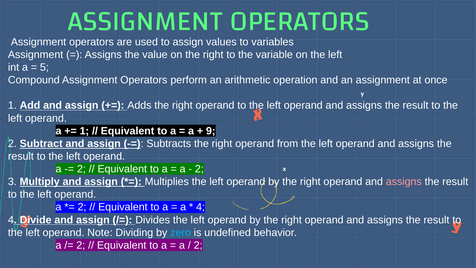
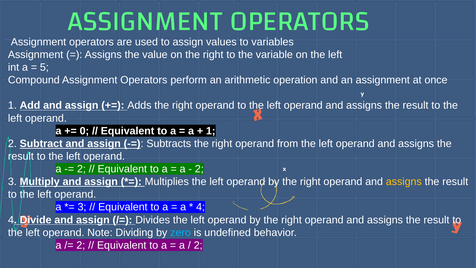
1 at (84, 131): 1 -> 0
9 at (211, 131): 9 -> 1
assigns at (404, 182) colour: pink -> yellow
2 at (82, 207): 2 -> 3
